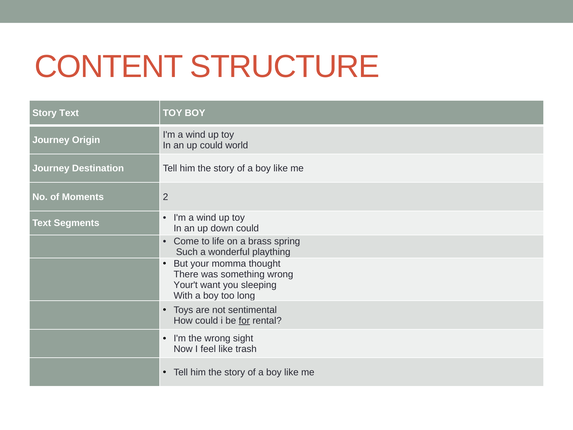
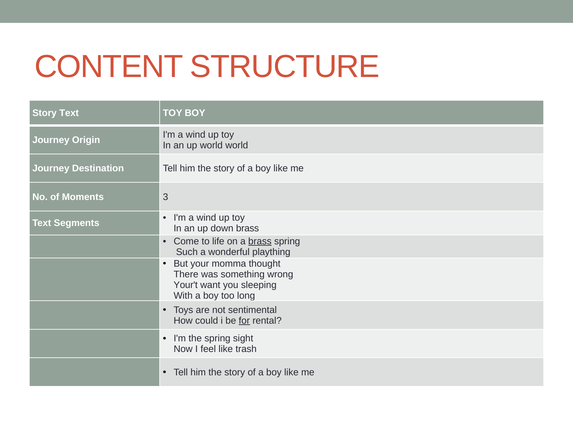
up could: could -> world
2: 2 -> 3
down could: could -> brass
brass at (260, 241) underline: none -> present
the wrong: wrong -> spring
